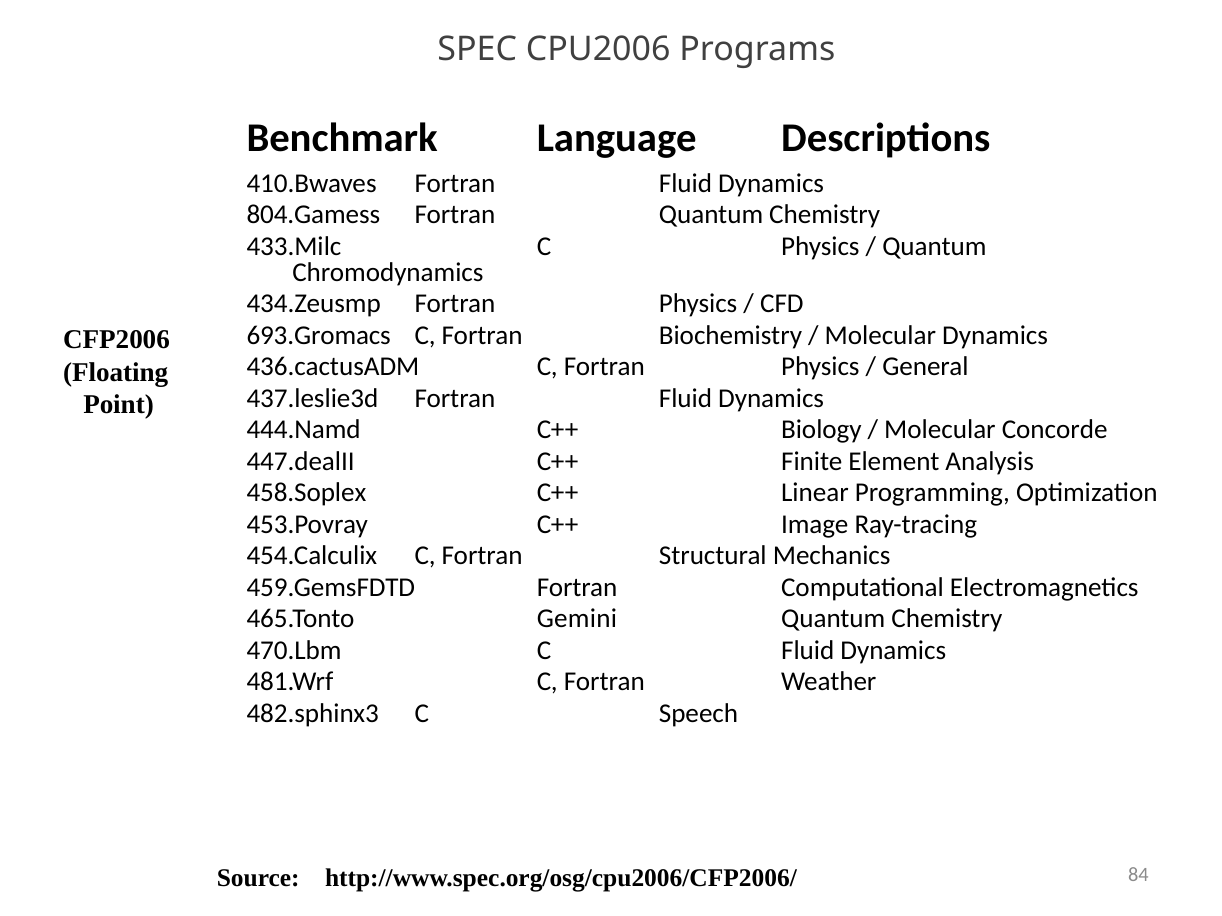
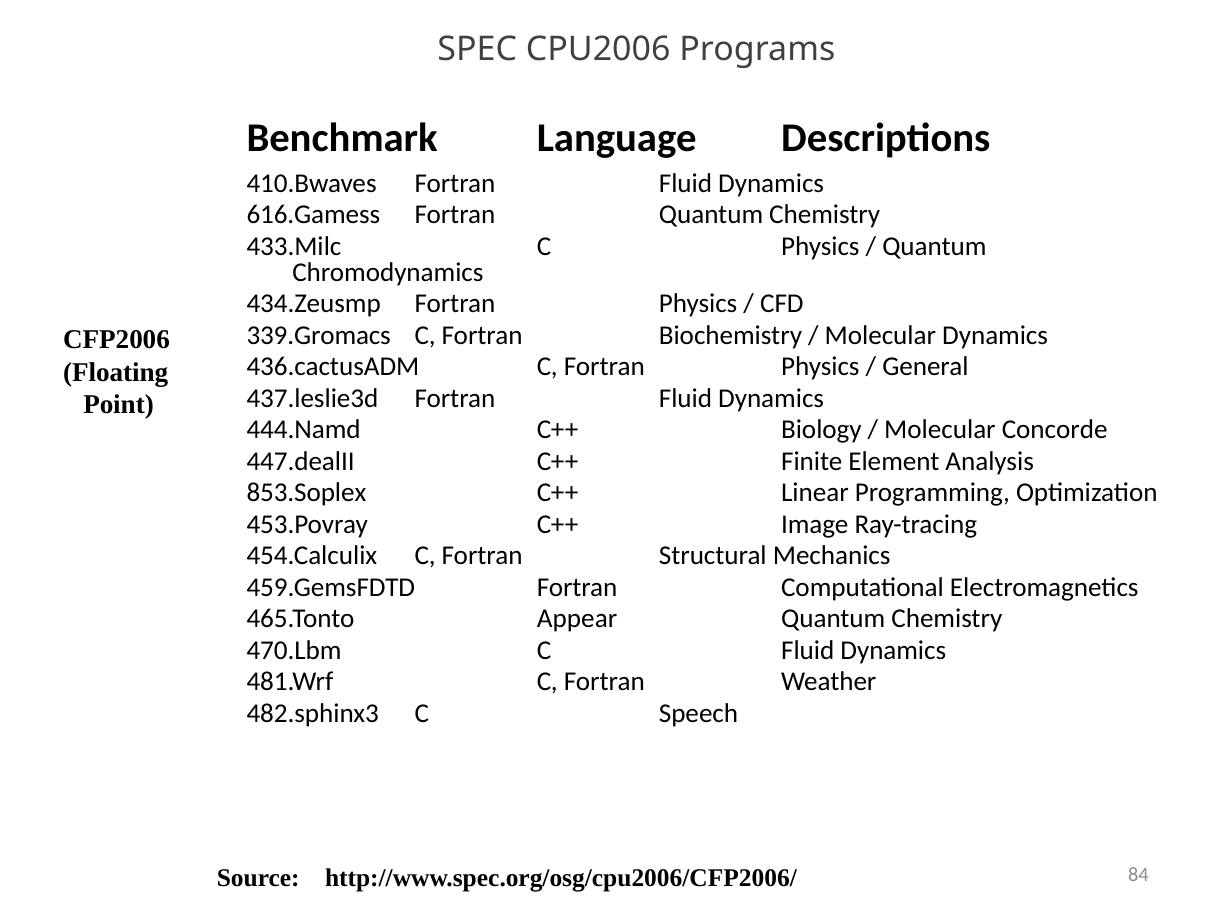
804.Gamess: 804.Gamess -> 616.Gamess
693.Gromacs: 693.Gromacs -> 339.Gromacs
458.Soplex: 458.Soplex -> 853.Soplex
Gemini: Gemini -> Appear
